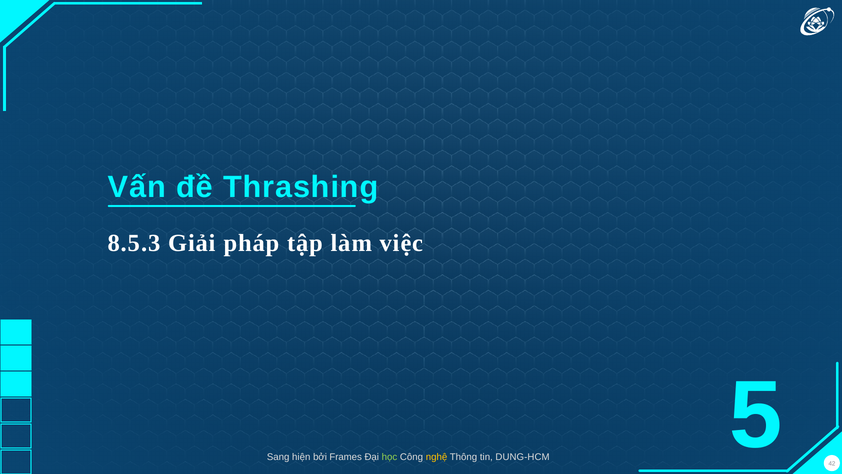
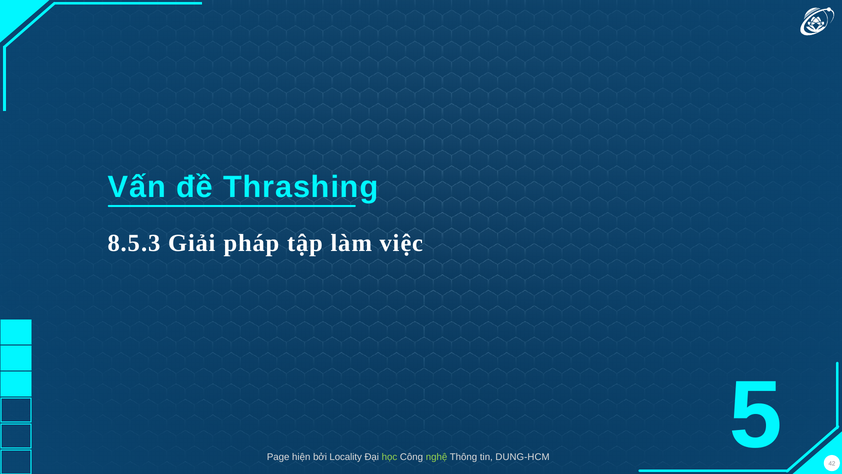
Sang: Sang -> Page
Frames: Frames -> Locality
nghệ colour: yellow -> light green
